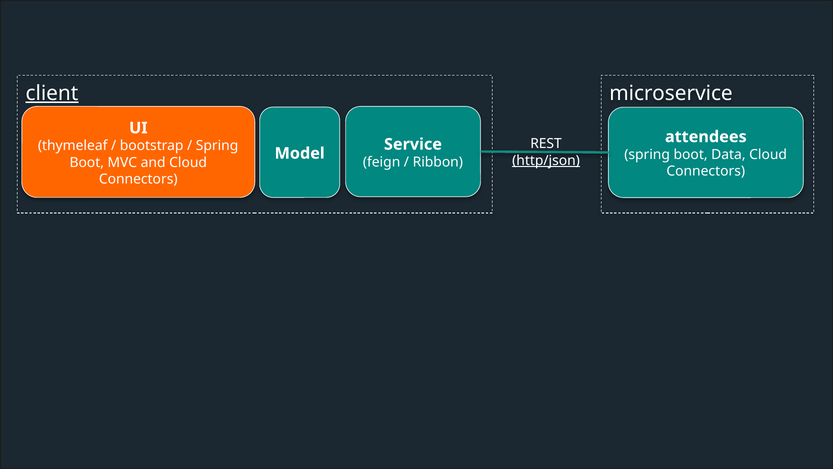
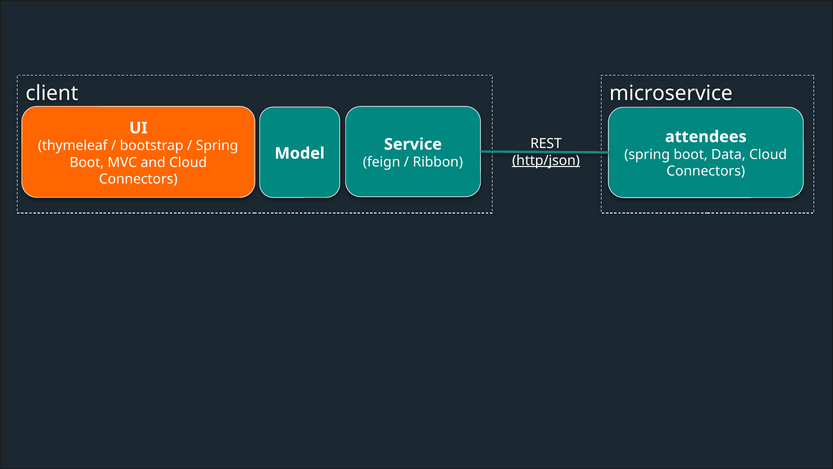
client underline: present -> none
